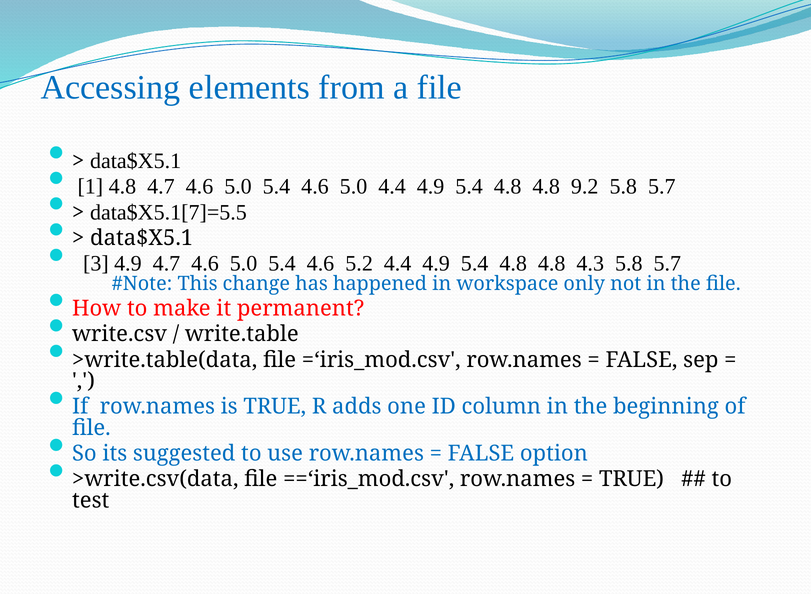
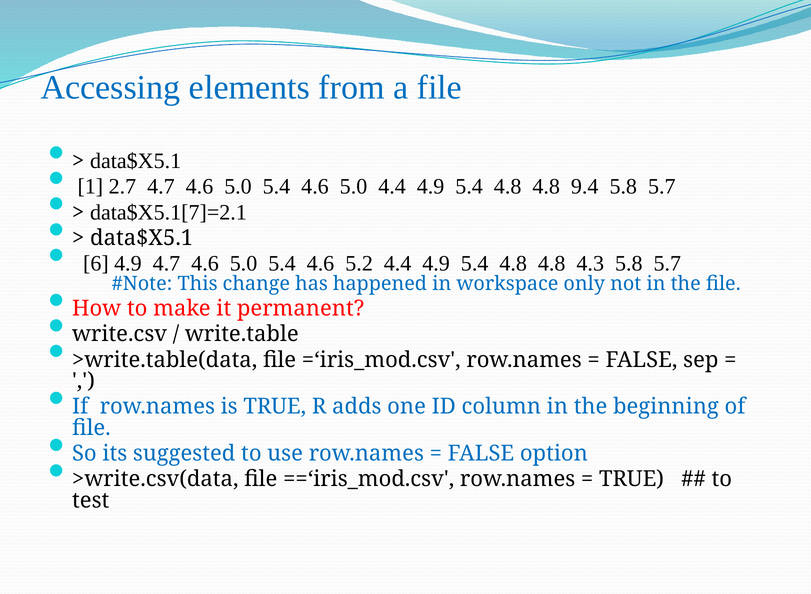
1 4.8: 4.8 -> 2.7
9.2: 9.2 -> 9.4
data$X5.1[7]=5.5: data$X5.1[7]=5.5 -> data$X5.1[7]=2.1
3: 3 -> 6
